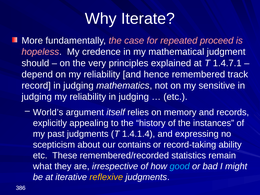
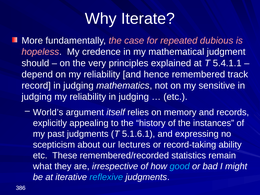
proceed: proceed -> dubious
1.4.7.1: 1.4.7.1 -> 5.4.1.1
1.4.1.4: 1.4.1.4 -> 5.1.6.1
contains: contains -> lectures
reflexive colour: yellow -> light blue
